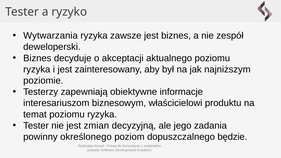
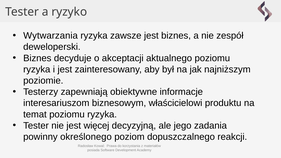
zmian: zmian -> więcej
będzie: będzie -> reakcji
